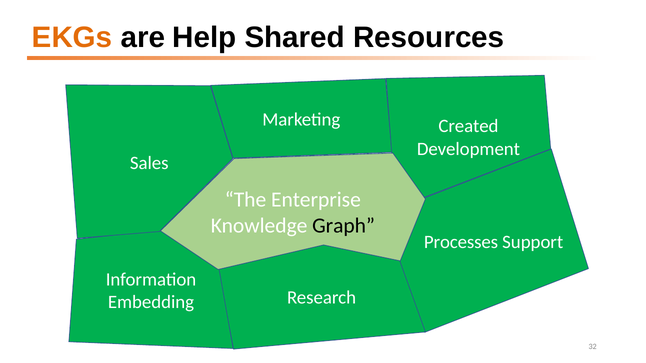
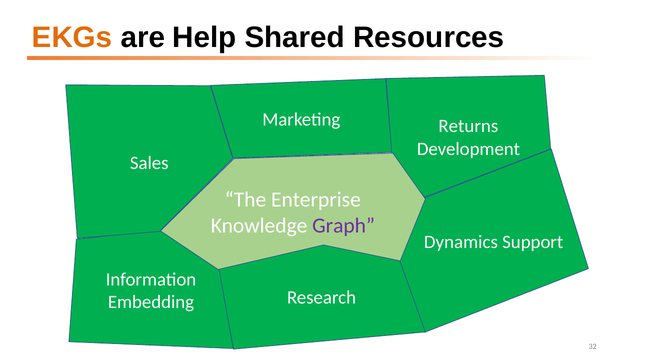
Created: Created -> Returns
Graph colour: black -> purple
Processes: Processes -> Dynamics
